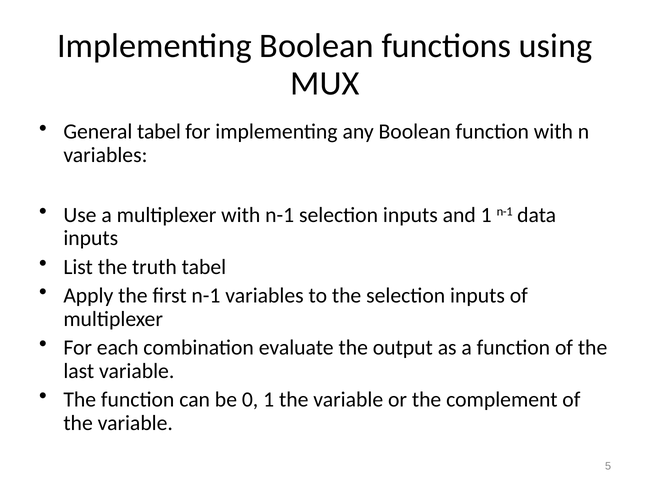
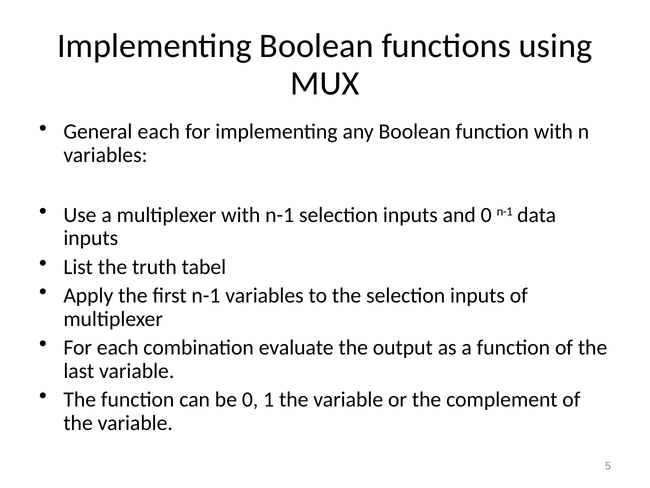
General tabel: tabel -> each
and 1: 1 -> 0
